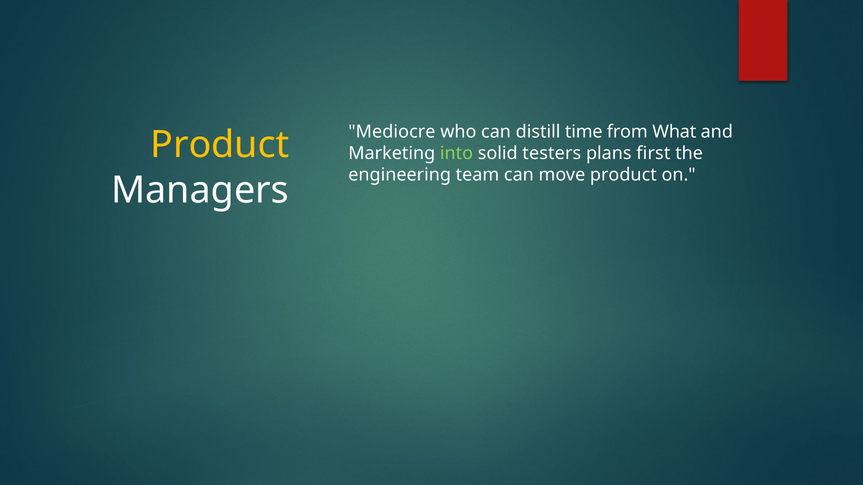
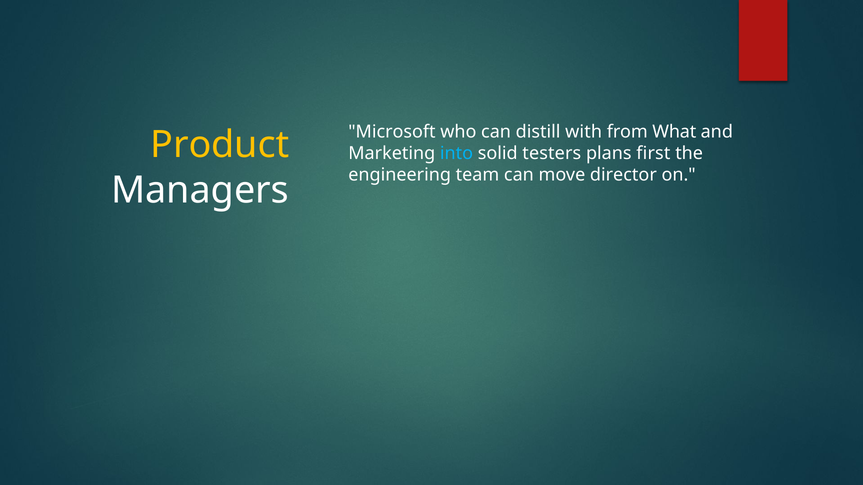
Mediocre: Mediocre -> Microsoft
time: time -> with
into colour: light green -> light blue
move product: product -> director
